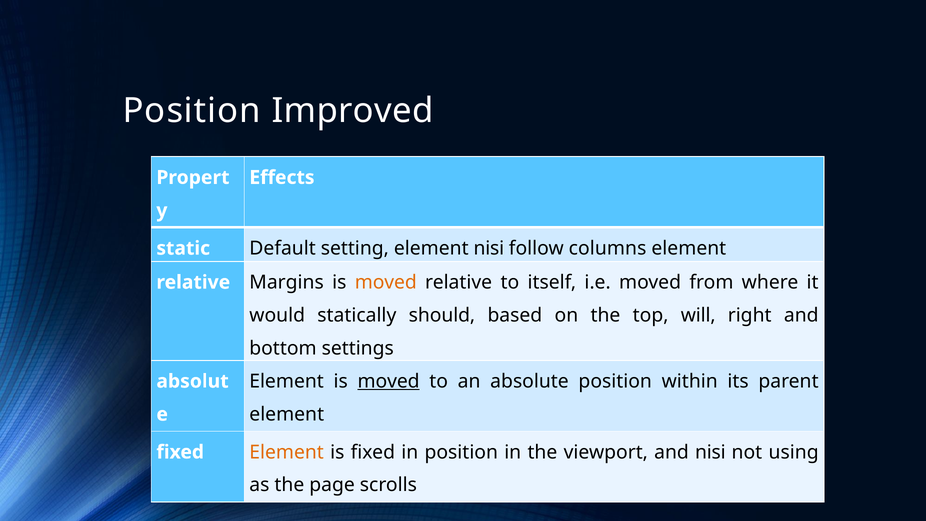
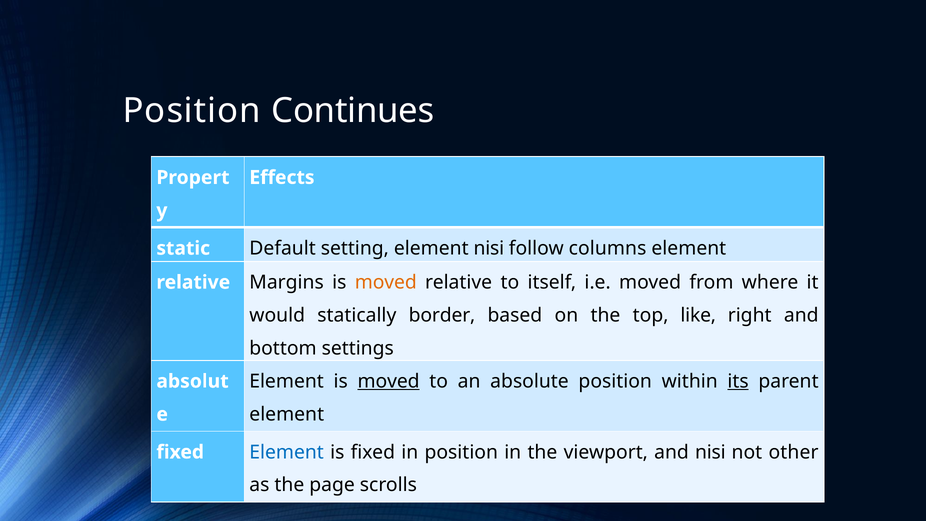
Improved: Improved -> Continues
should: should -> border
will: will -> like
its underline: none -> present
Element at (287, 452) colour: orange -> blue
using: using -> other
